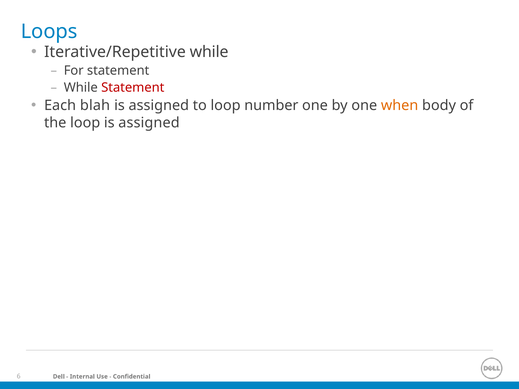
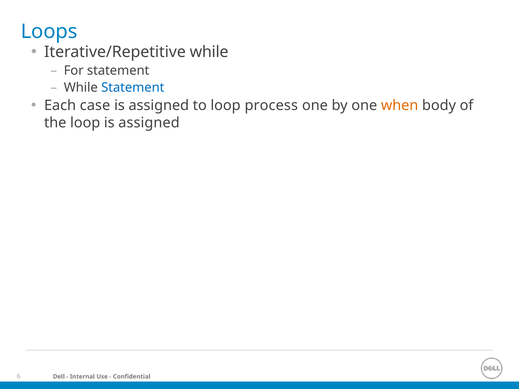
Statement at (133, 88) colour: red -> blue
blah: blah -> case
number: number -> process
